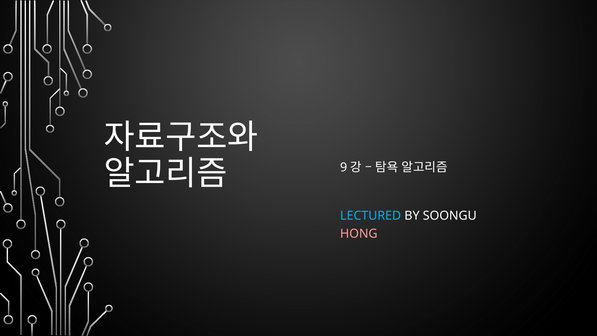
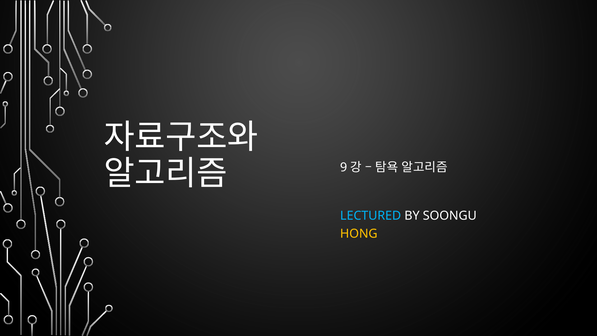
HONG colour: pink -> yellow
